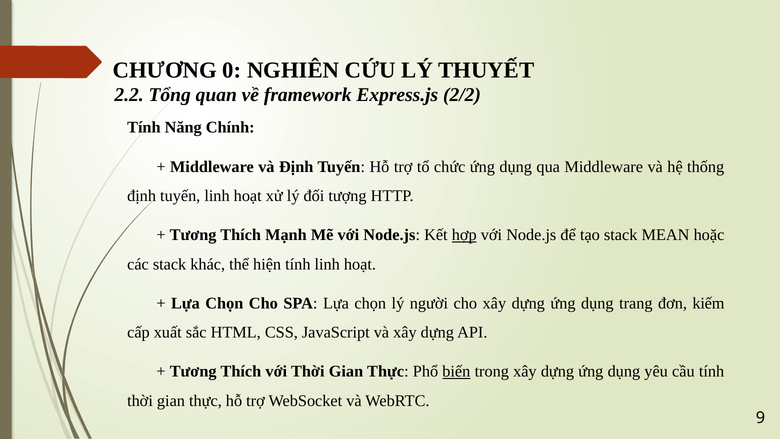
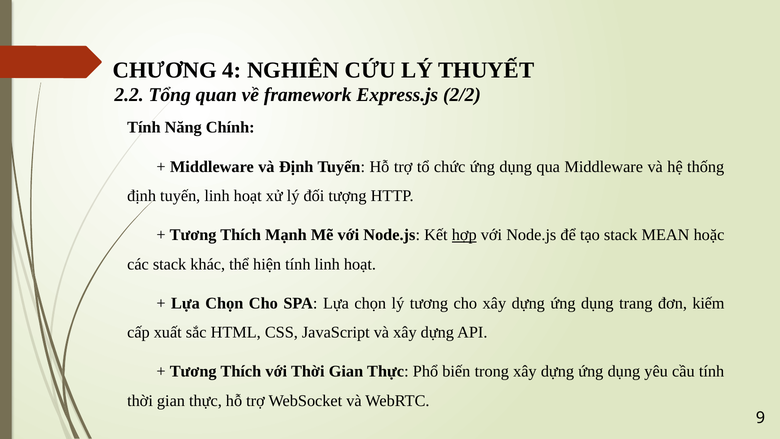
0: 0 -> 4
lý người: người -> tương
biến underline: present -> none
